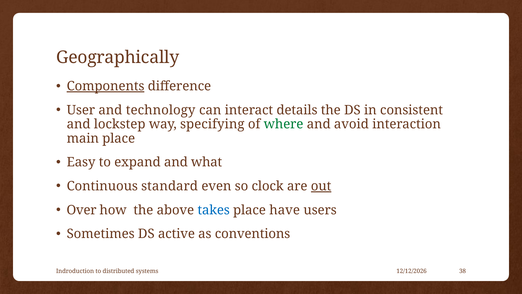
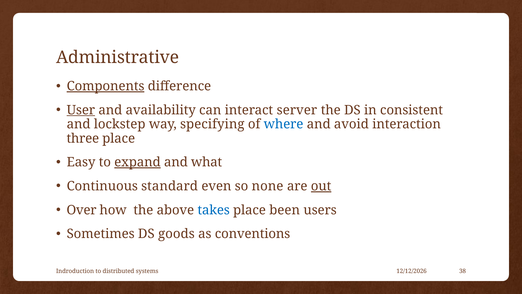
Geographically: Geographically -> Administrative
User underline: none -> present
technology: technology -> availability
details: details -> server
where colour: green -> blue
main: main -> three
expand underline: none -> present
clock: clock -> none
have: have -> been
active: active -> goods
